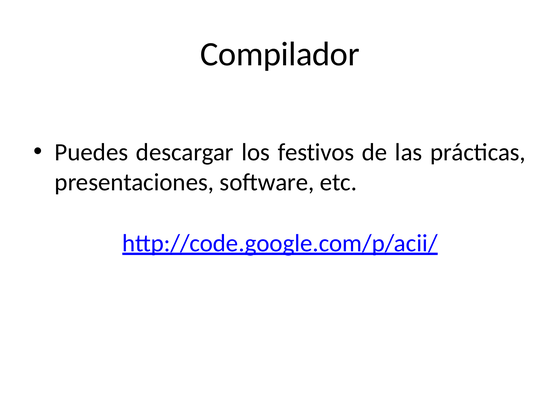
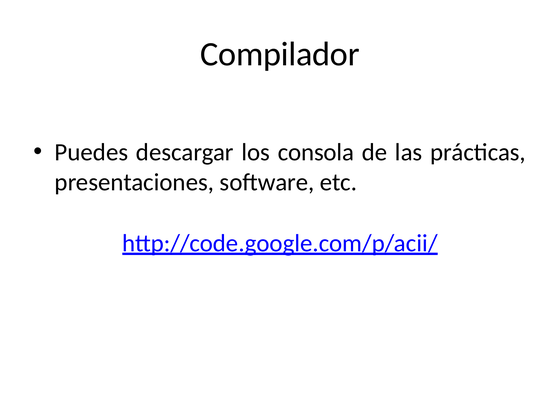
festivos: festivos -> consola
